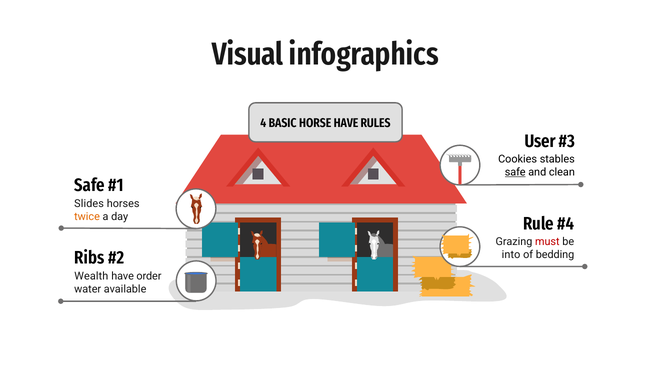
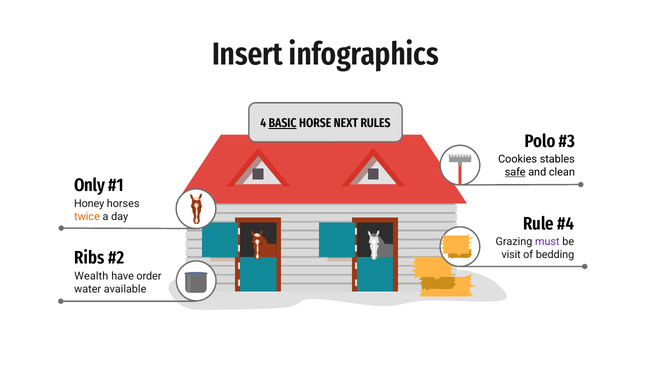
Visual: Visual -> Insert
BASIC underline: none -> present
HORSE HAVE: HAVE -> NEXT
User: User -> Polo
Safe at (90, 185): Safe -> Only
Slides: Slides -> Honey
must colour: red -> purple
into: into -> visit
